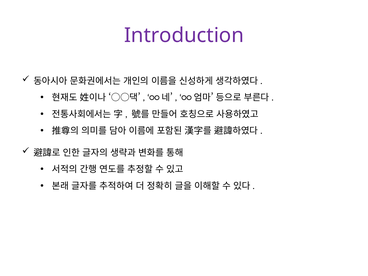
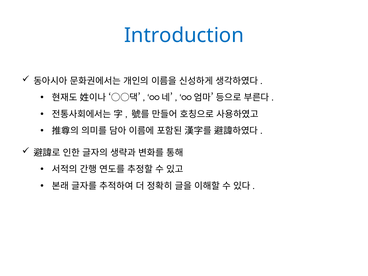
Introduction colour: purple -> blue
